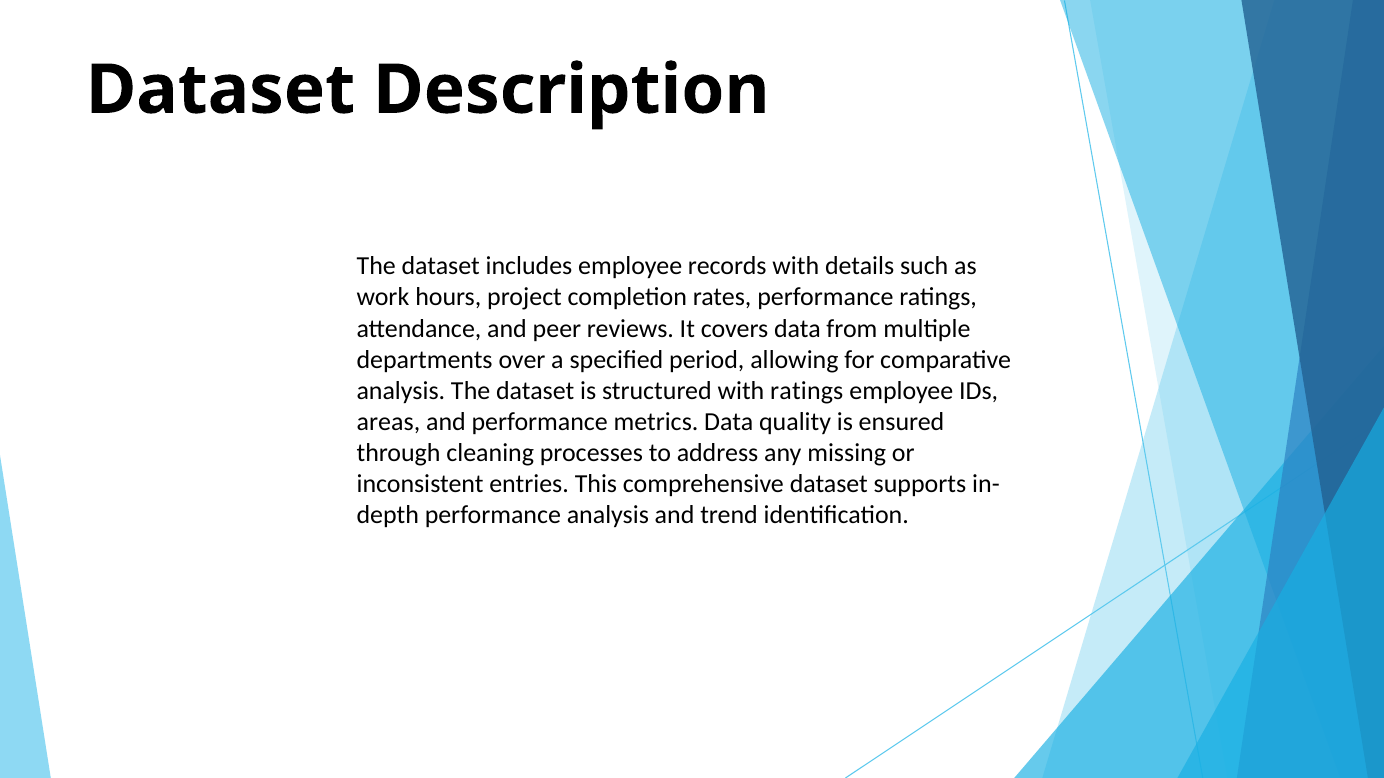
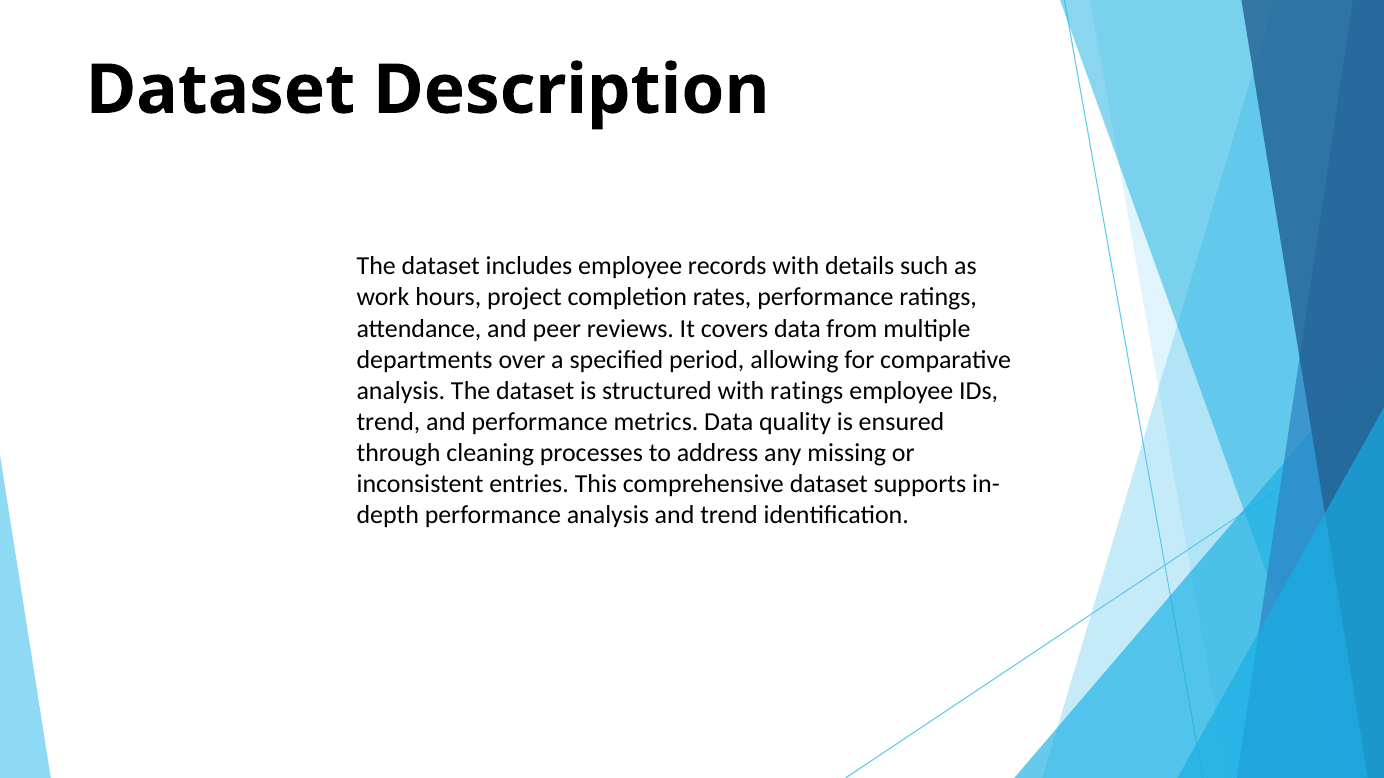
areas at (388, 422): areas -> trend
